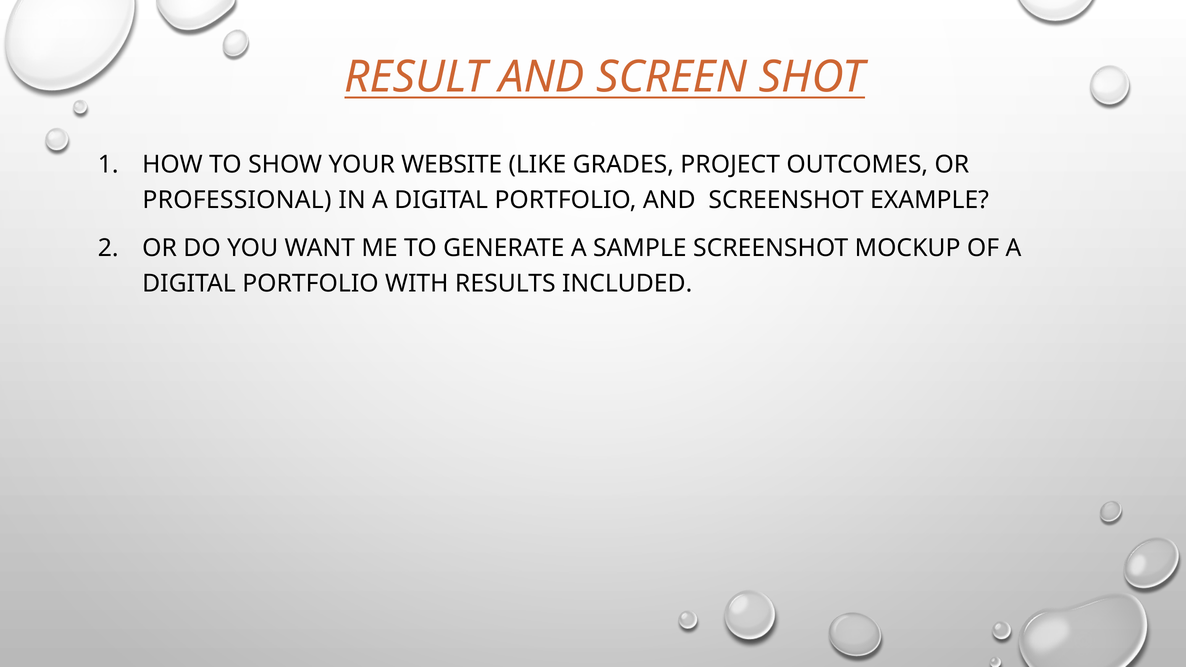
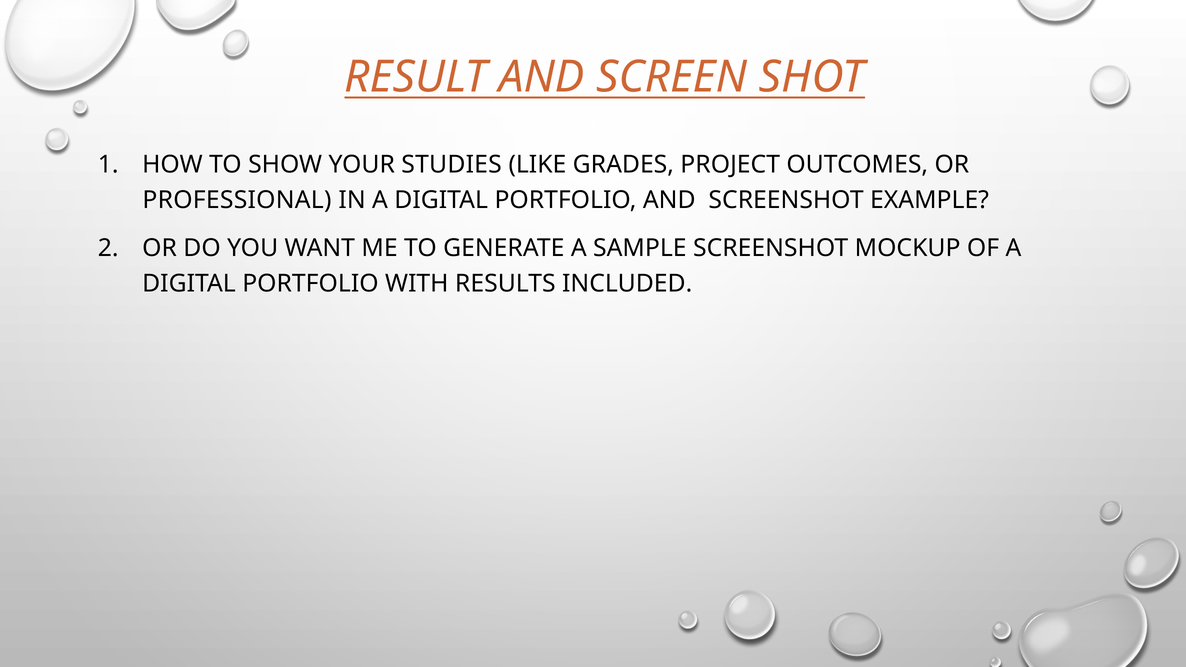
WEBSITE: WEBSITE -> STUDIES
